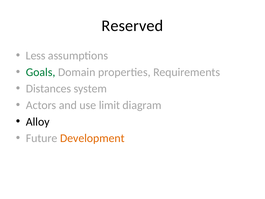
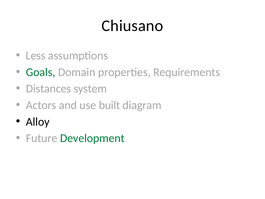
Reserved: Reserved -> Chiusano
limit: limit -> built
Development colour: orange -> green
